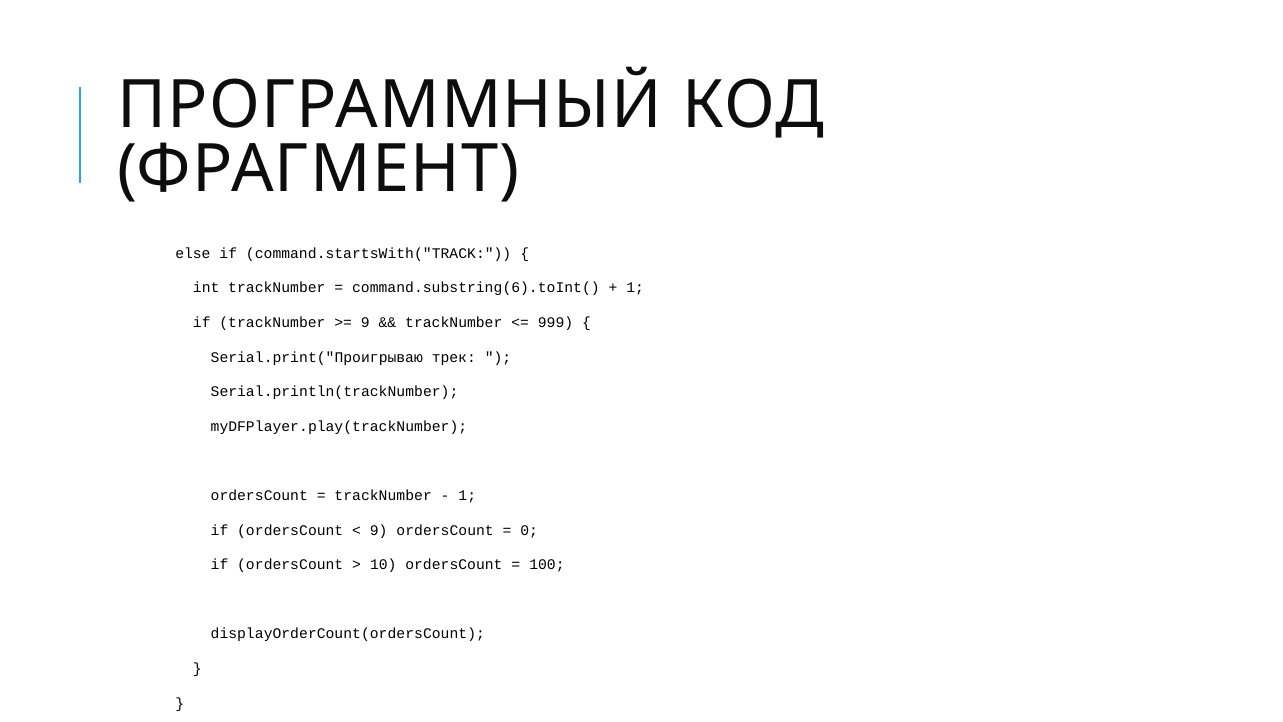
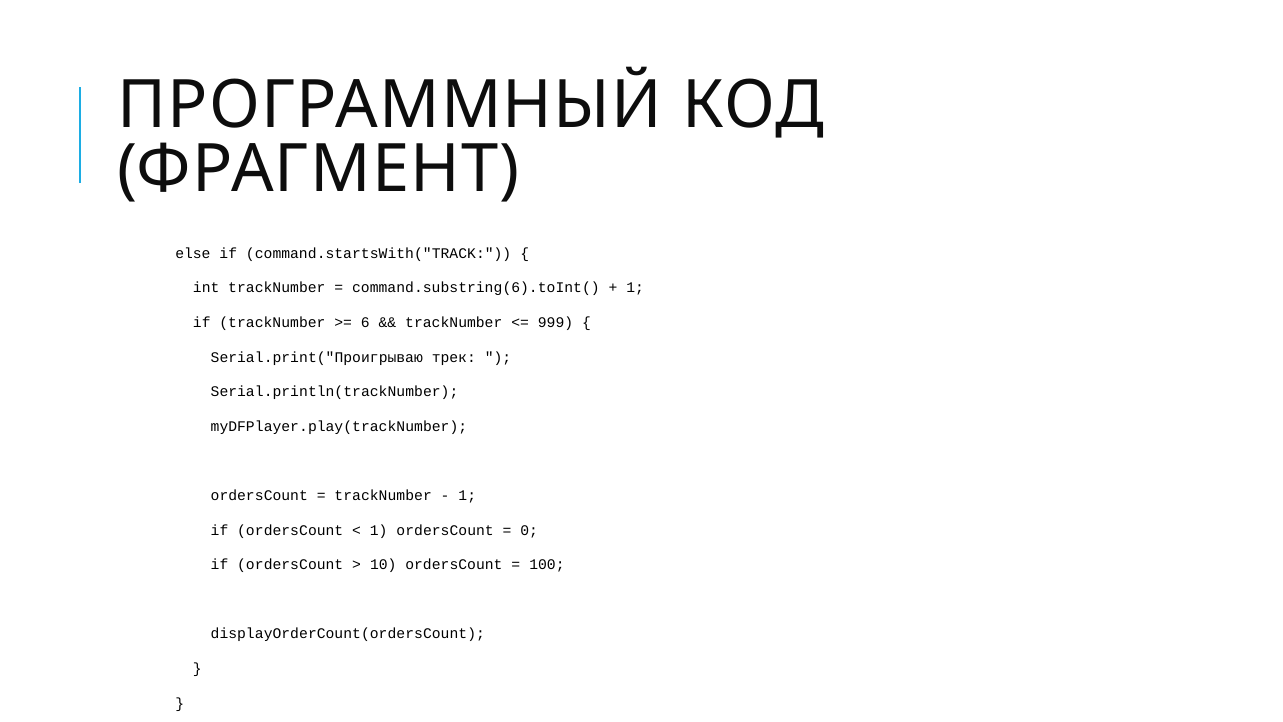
9 at (365, 322): 9 -> 6
9 at (379, 530): 9 -> 1
